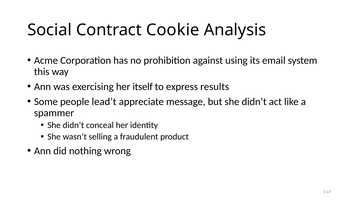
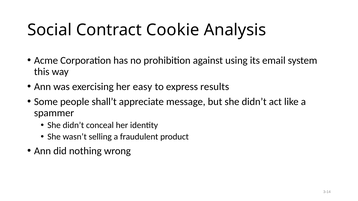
itself: itself -> easy
lead’t: lead’t -> shall’t
